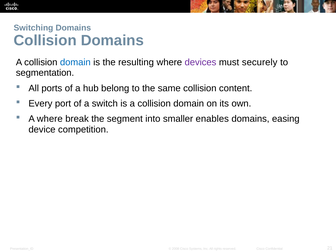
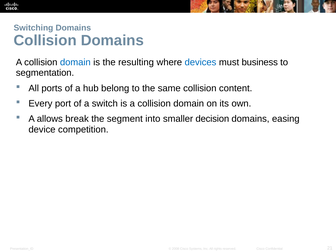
devices colour: purple -> blue
securely: securely -> business
A where: where -> allows
enables: enables -> decision
